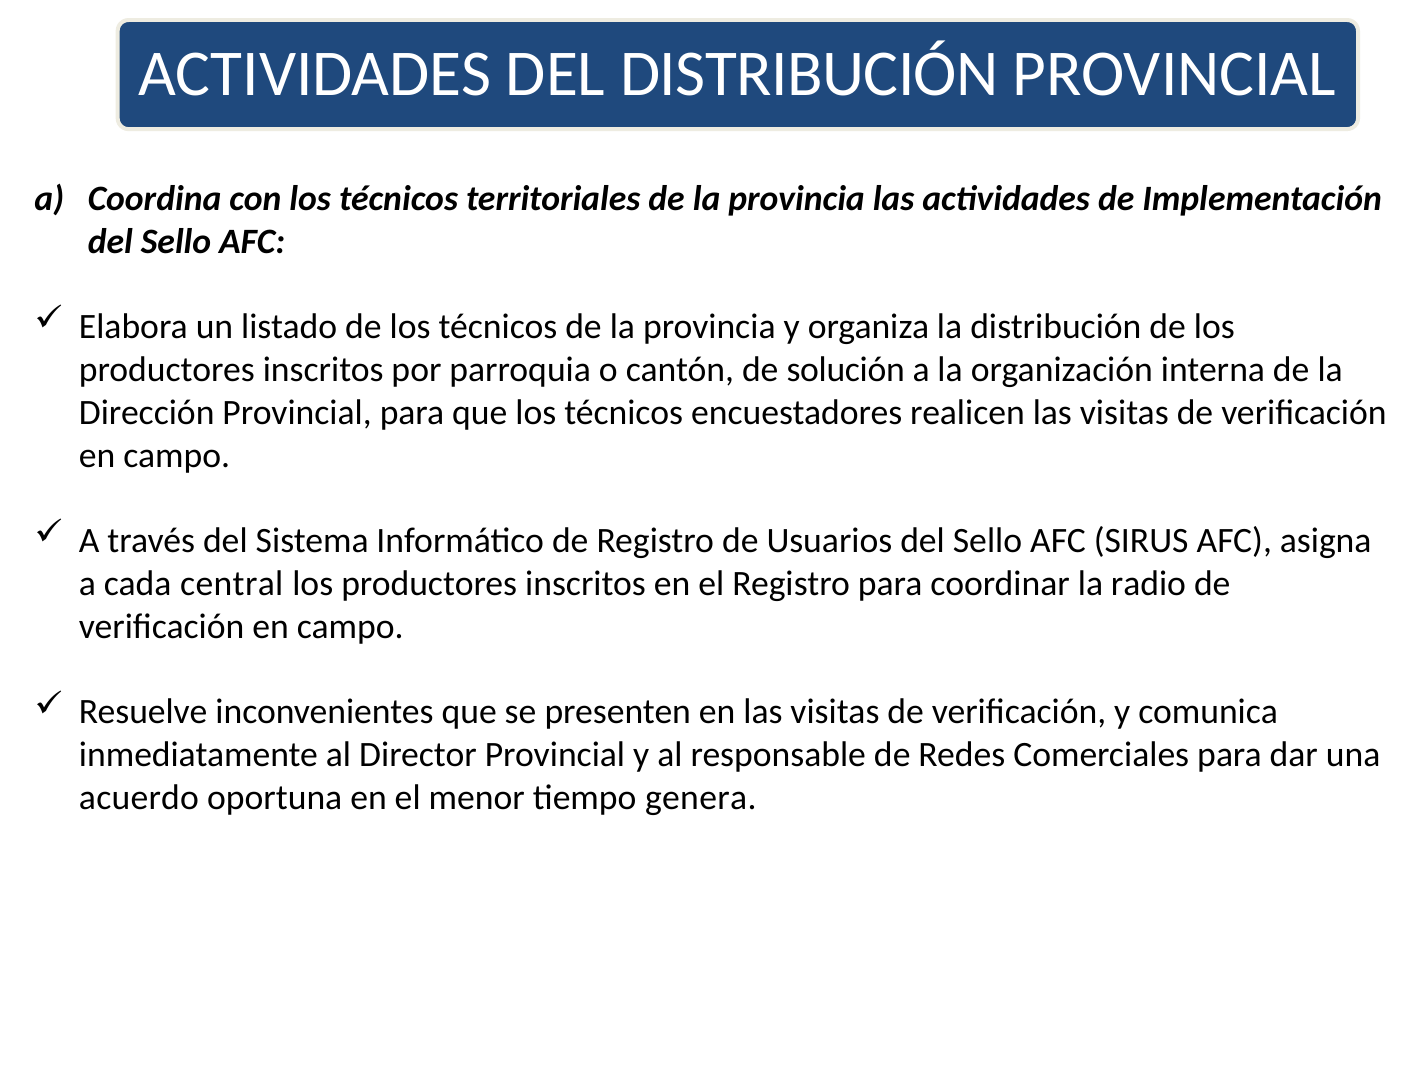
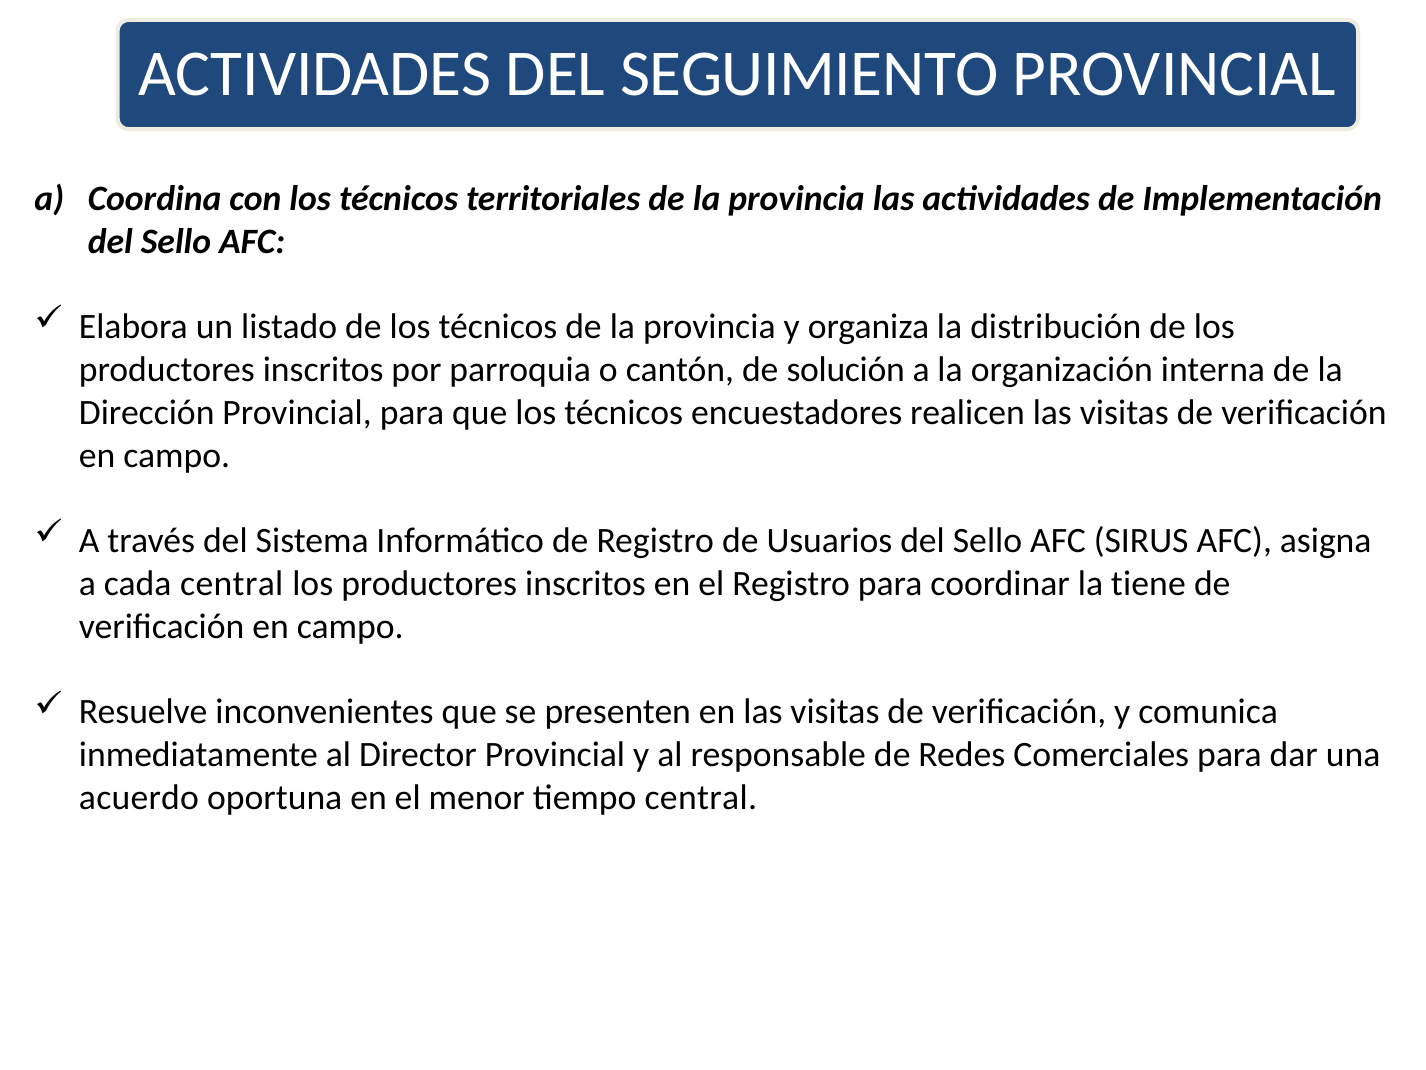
DEL DISTRIBUCIÓN: DISTRIBUCIÓN -> SEGUIMIENTO
radio: radio -> tiene
tiempo genera: genera -> central
